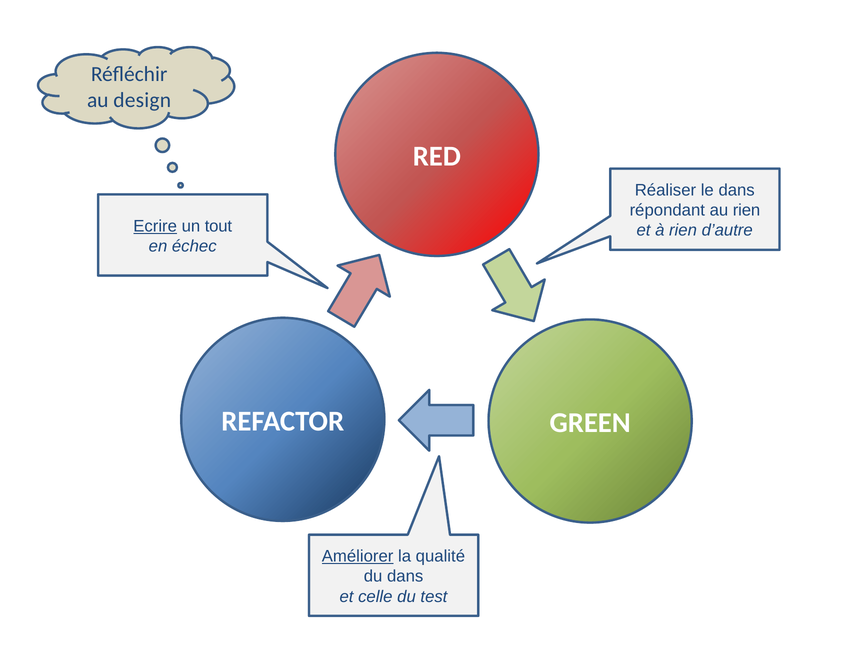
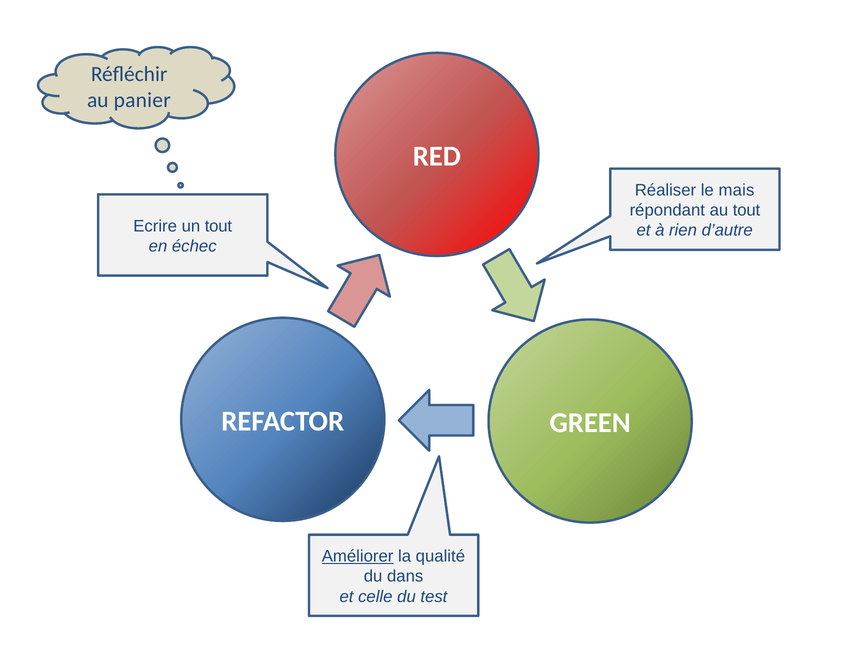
design: design -> panier
le dans: dans -> mais
au rien: rien -> tout
Ecrire underline: present -> none
